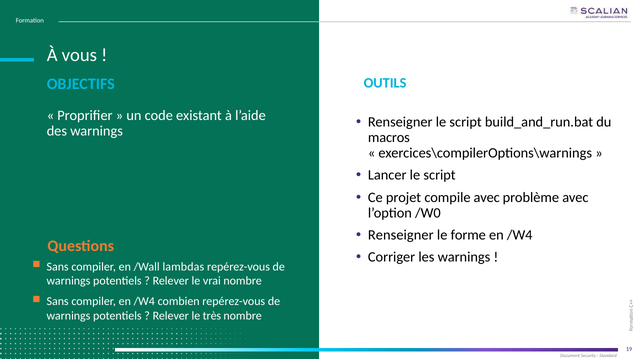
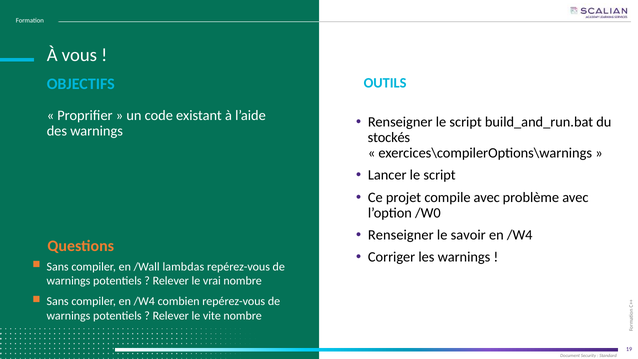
macros: macros -> stockés
forme: forme -> savoir
très: très -> vite
